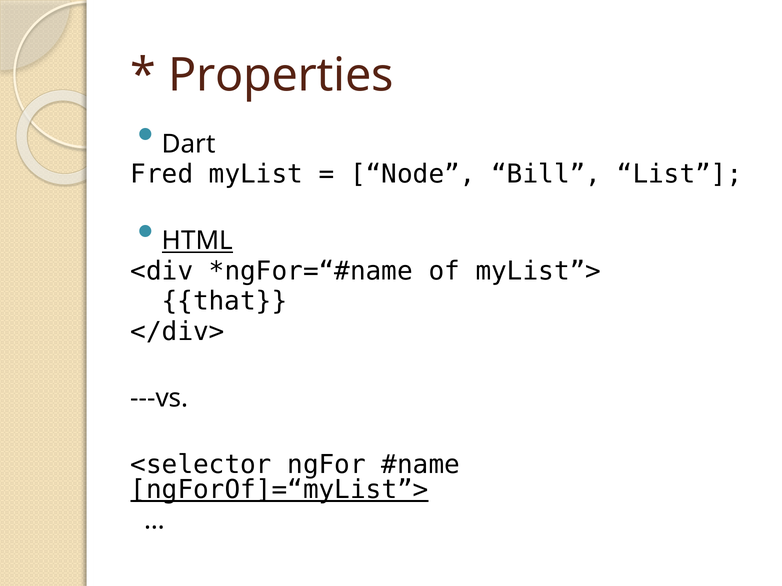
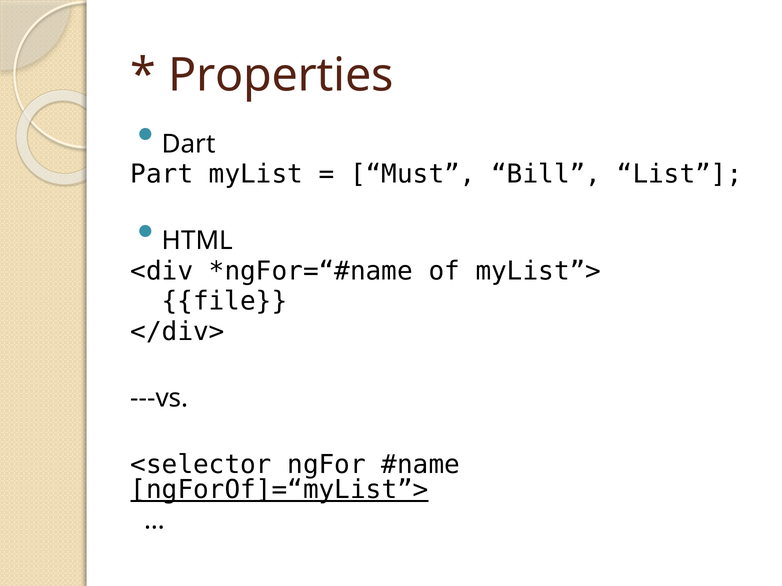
Fred: Fred -> Part
Node: Node -> Must
HTML underline: present -> none
that: that -> file
